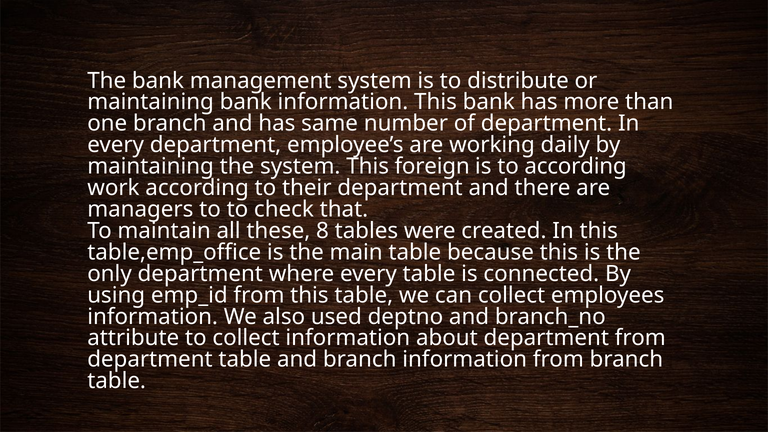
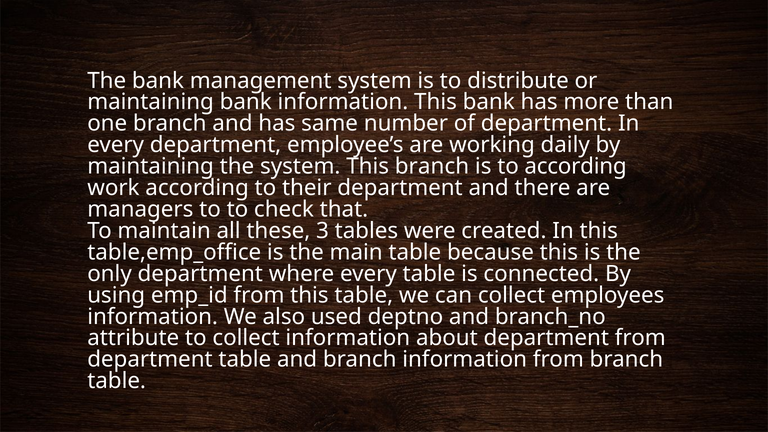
This foreign: foreign -> branch
8: 8 -> 3
